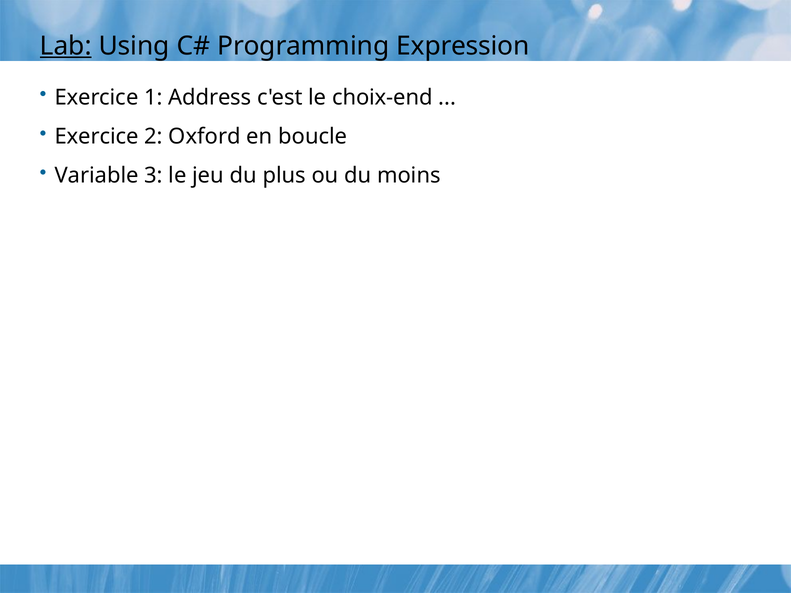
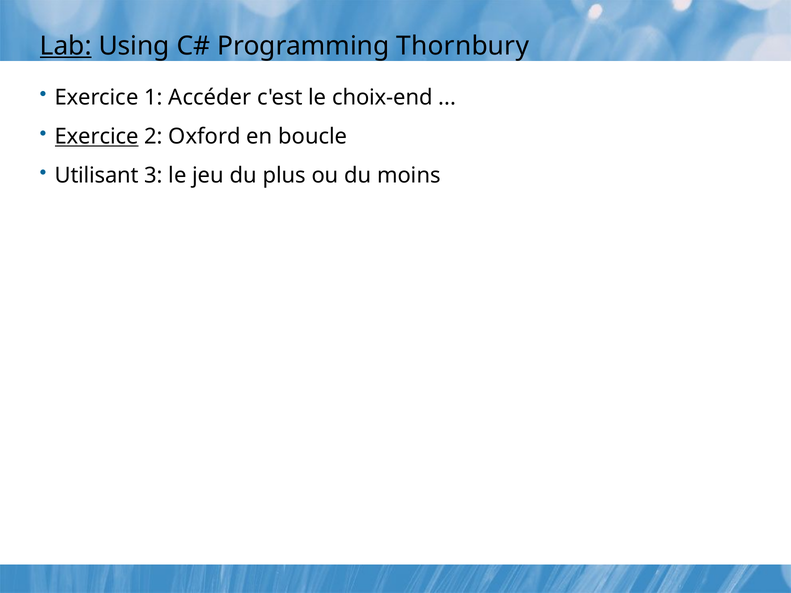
Expression: Expression -> Thornbury
Address: Address -> Accéder
Exercice at (97, 137) underline: none -> present
Variable: Variable -> Utilisant
